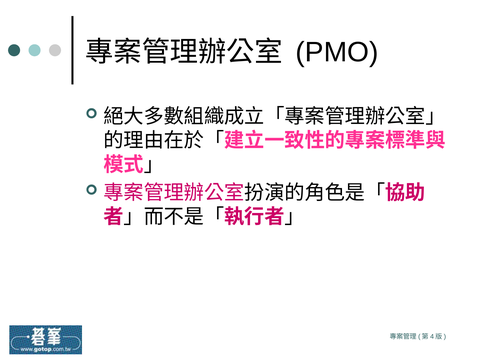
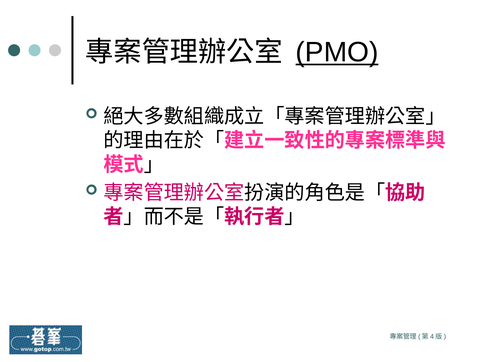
PMO underline: none -> present
